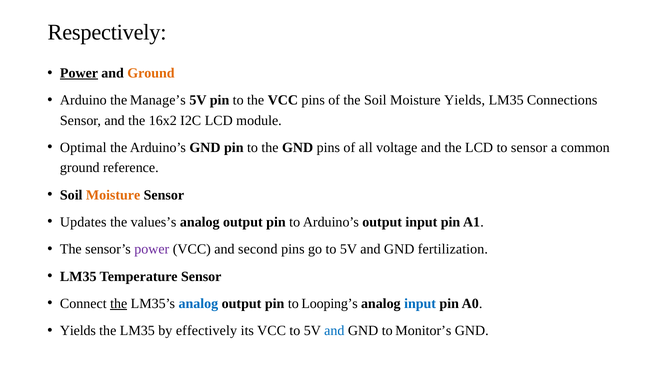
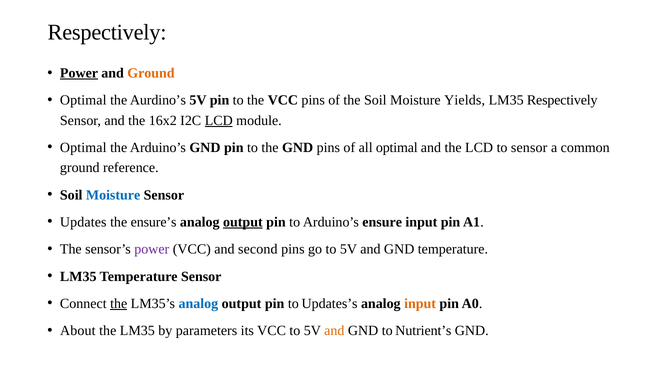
Arduino at (83, 100): Arduino -> Optimal
Manage’s: Manage’s -> Aurdino’s
LM35 Connections: Connections -> Respectively
LCD at (219, 120) underline: none -> present
all voltage: voltage -> optimal
Moisture at (113, 195) colour: orange -> blue
values’s: values’s -> ensure’s
output at (243, 222) underline: none -> present
Arduino’s output: output -> ensure
GND fertilization: fertilization -> temperature
Looping’s: Looping’s -> Updates’s
input at (420, 303) colour: blue -> orange
Yields at (78, 330): Yields -> About
effectively: effectively -> parameters
and at (334, 330) colour: blue -> orange
Monitor’s: Monitor’s -> Nutrient’s
